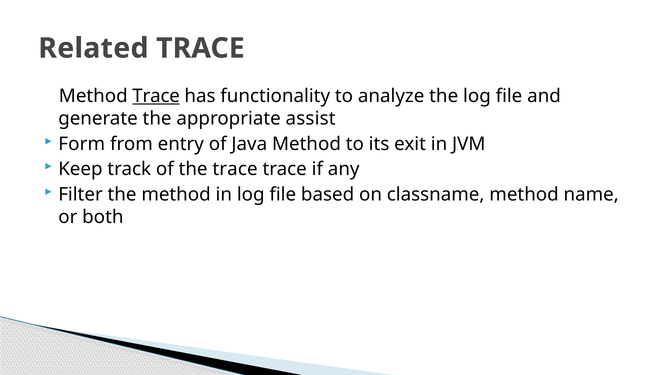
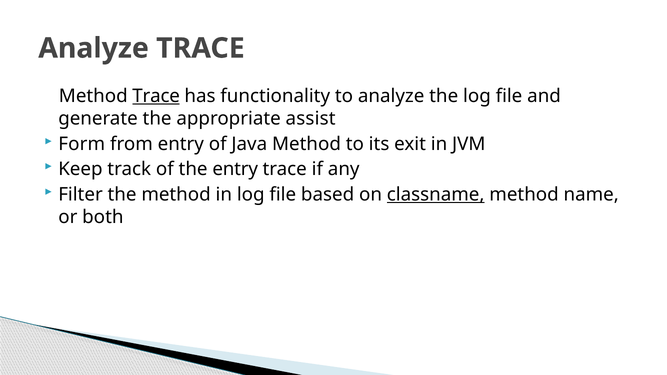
Related at (93, 48): Related -> Analyze
the trace: trace -> entry
classname underline: none -> present
